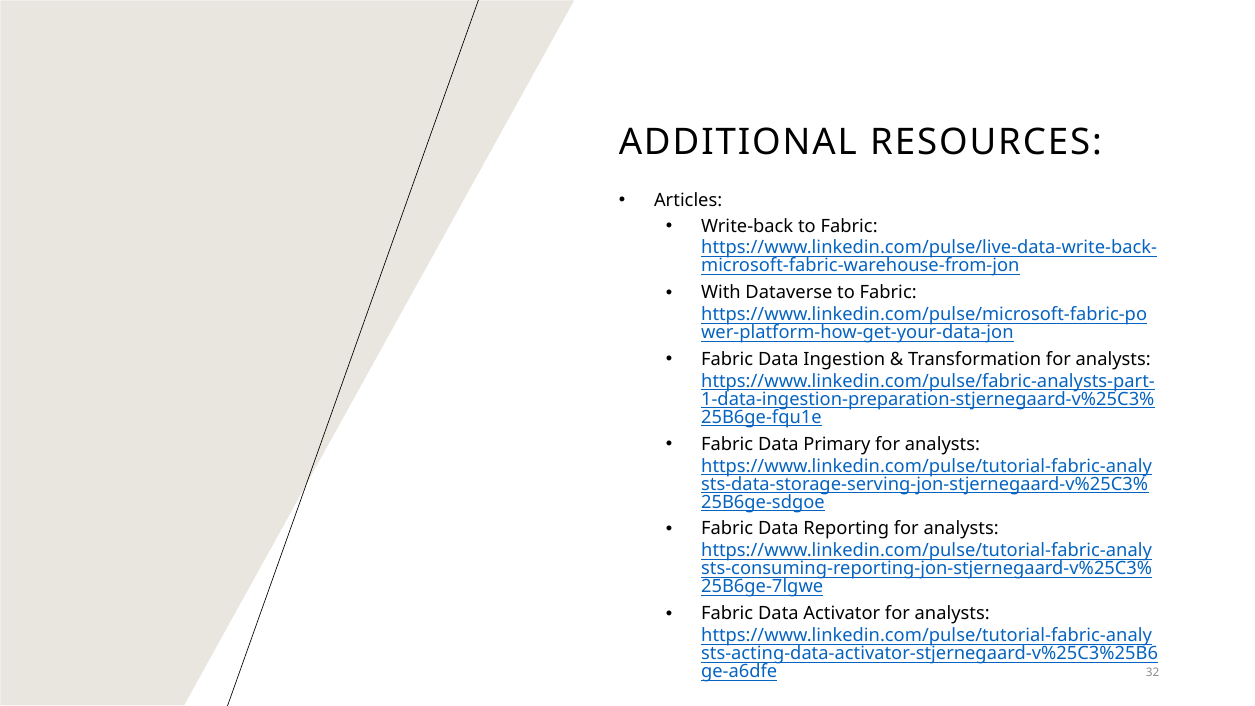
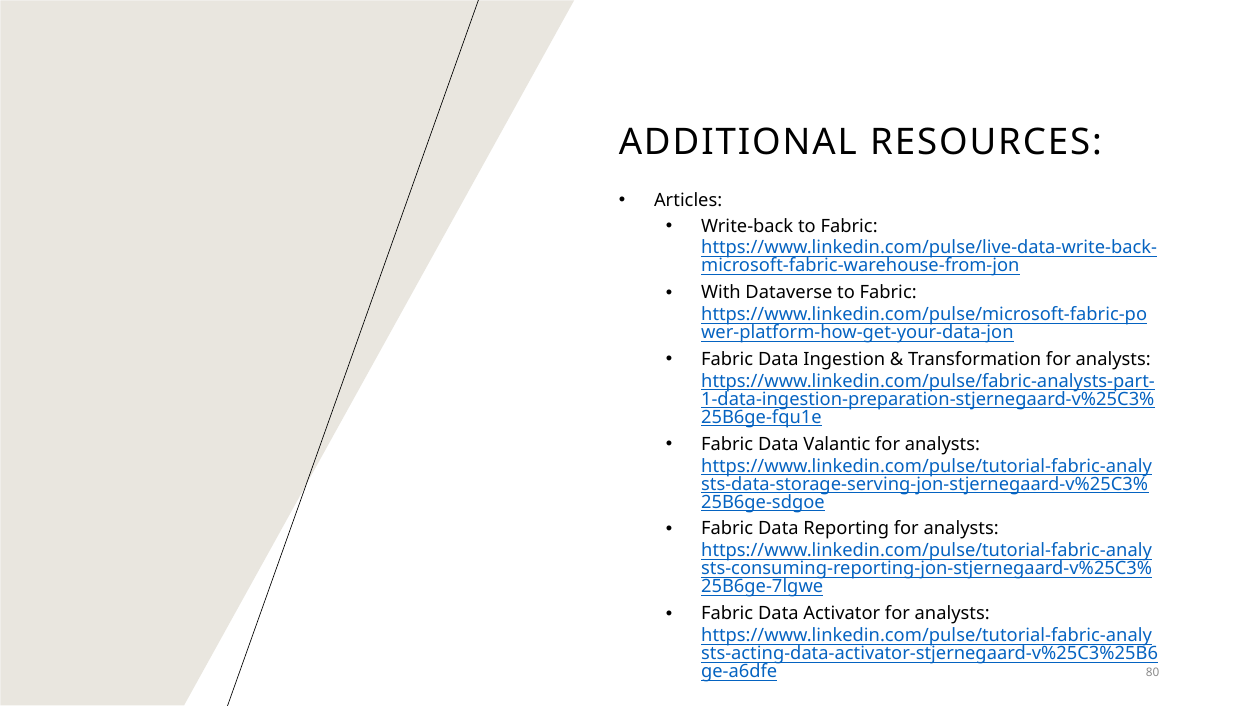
Primary: Primary -> Valantic
32: 32 -> 80
